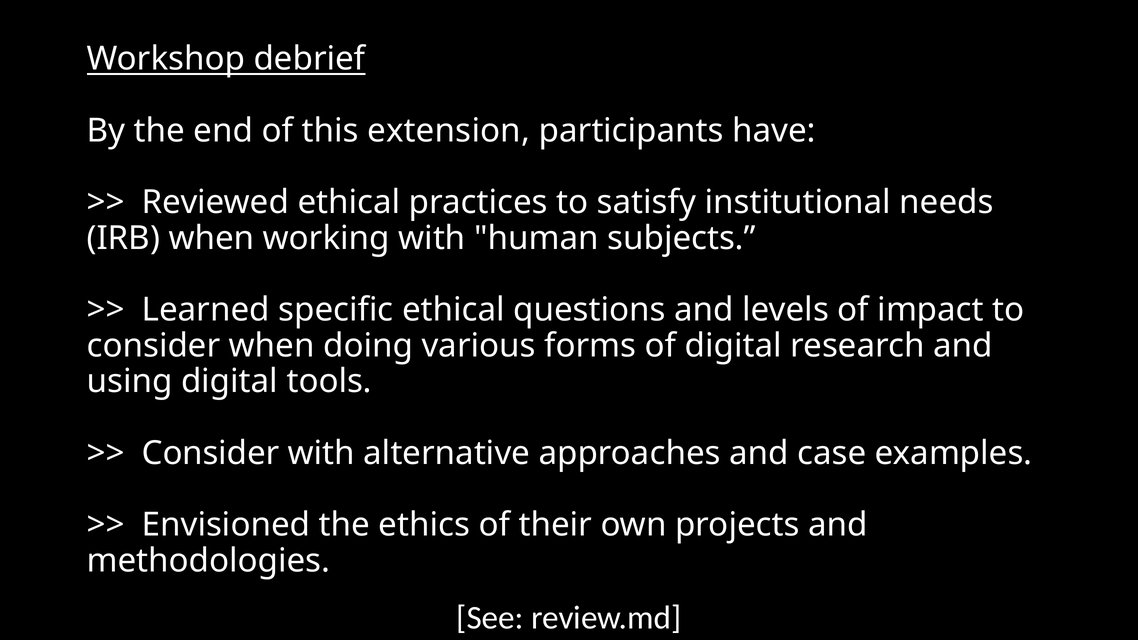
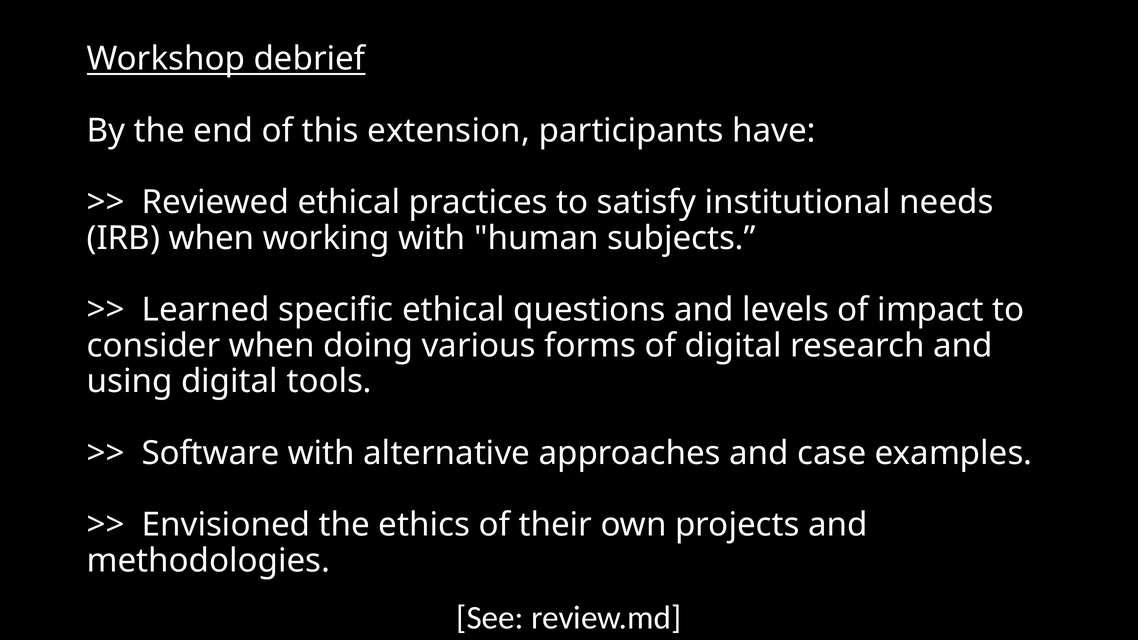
Consider at (211, 453): Consider -> Software
